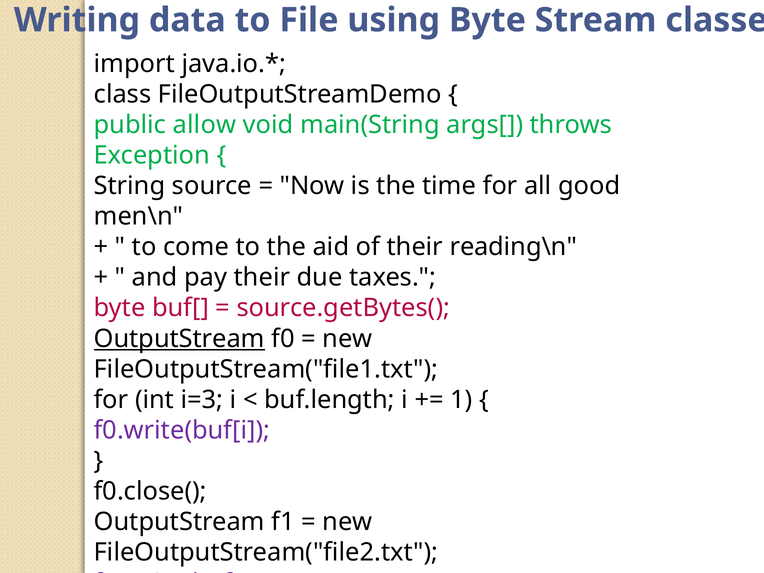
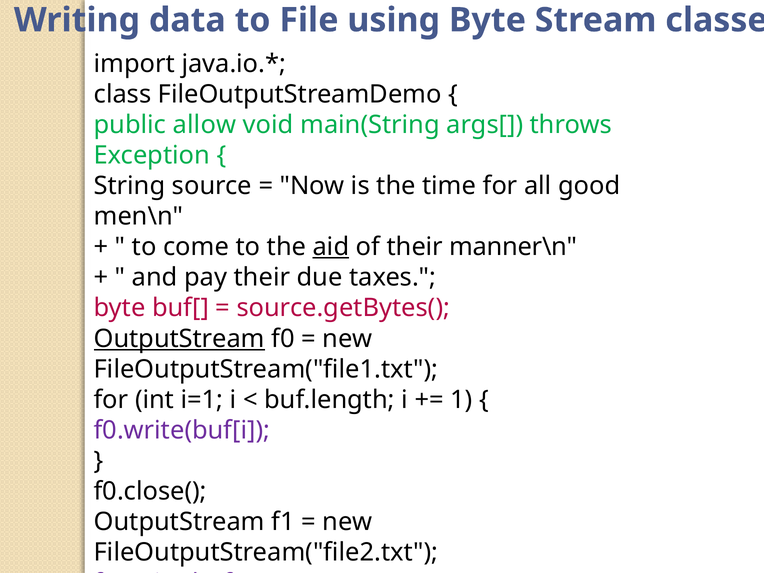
aid underline: none -> present
reading\n: reading\n -> manner\n
i=3: i=3 -> i=1
